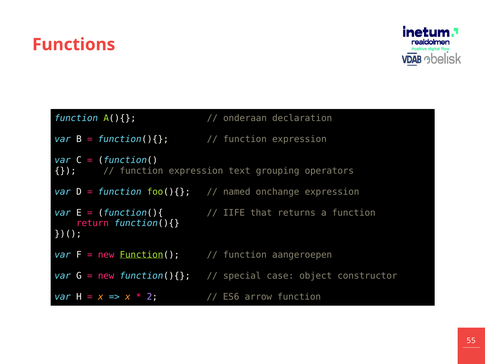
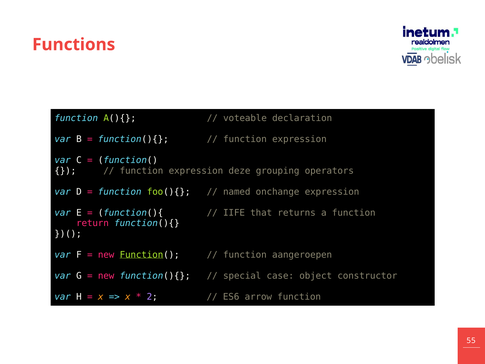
onderaan: onderaan -> voteable
text: text -> deze
